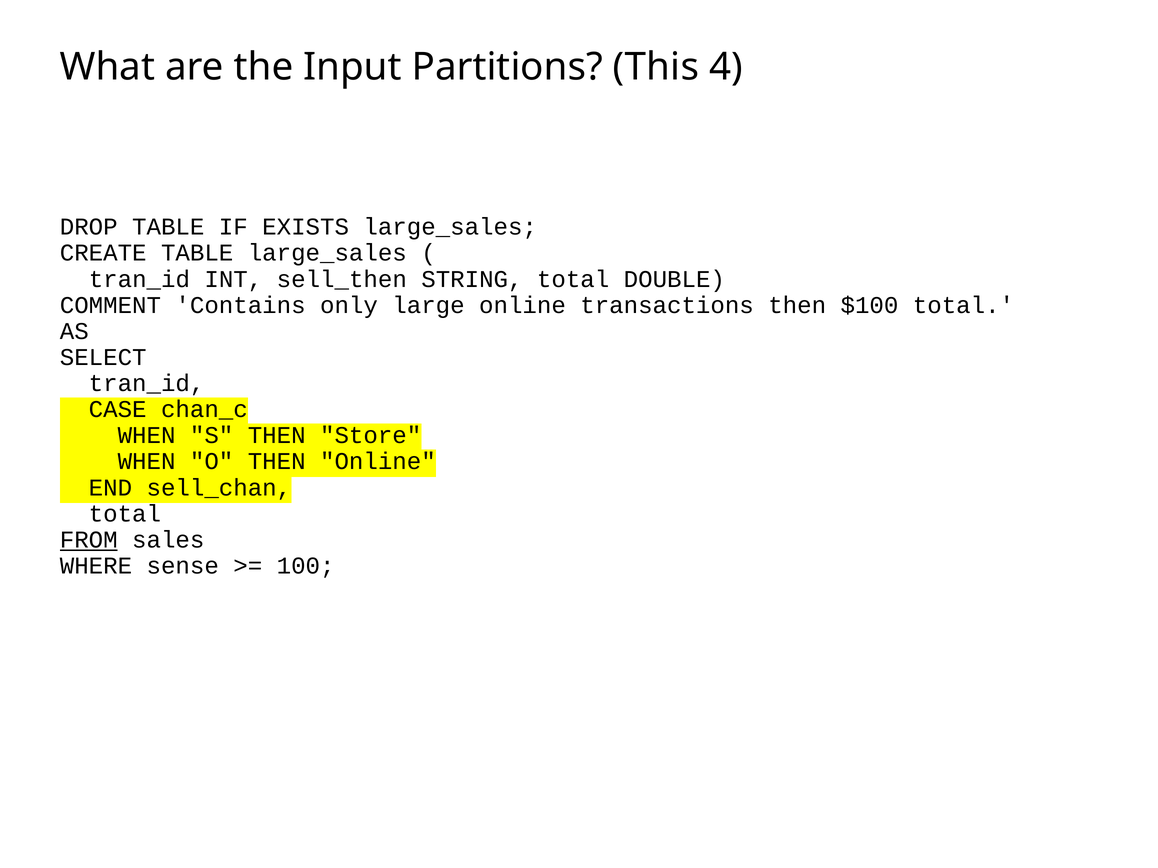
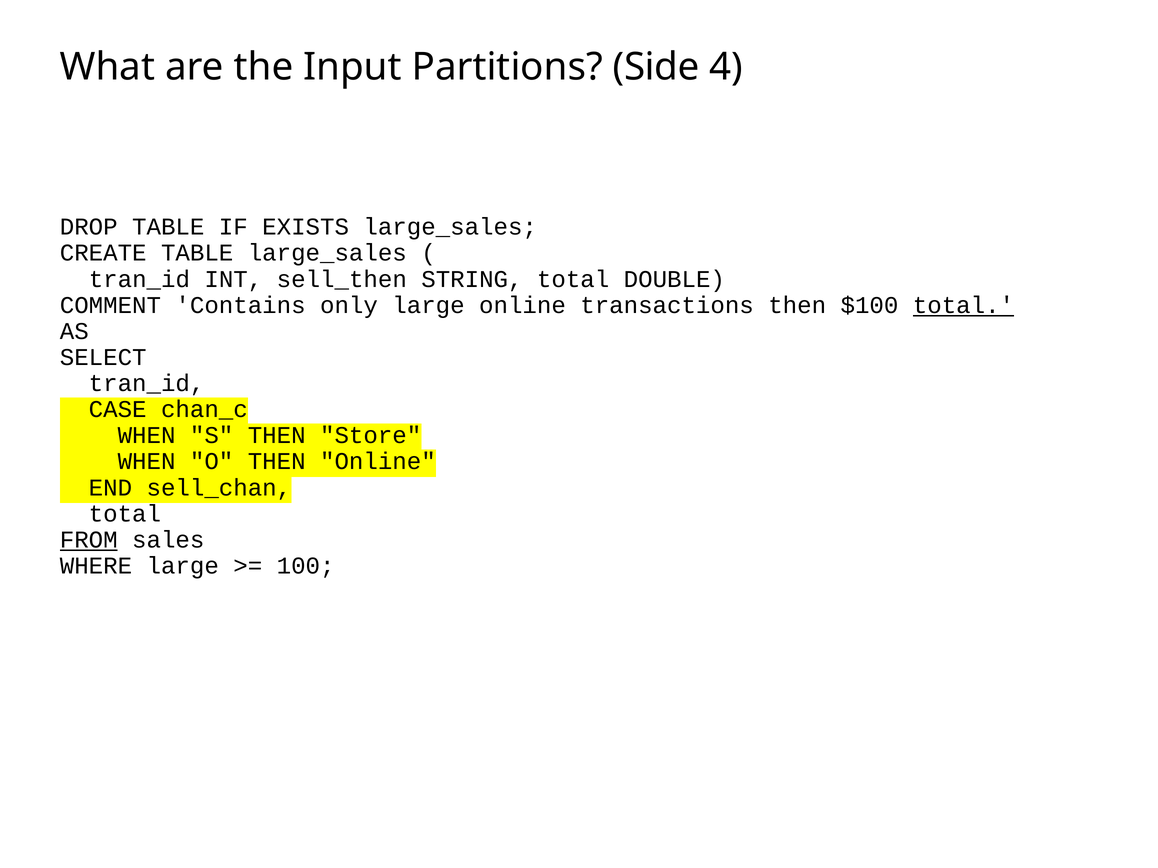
This: This -> Side
total at (963, 305) underline: none -> present
WHERE sense: sense -> large
